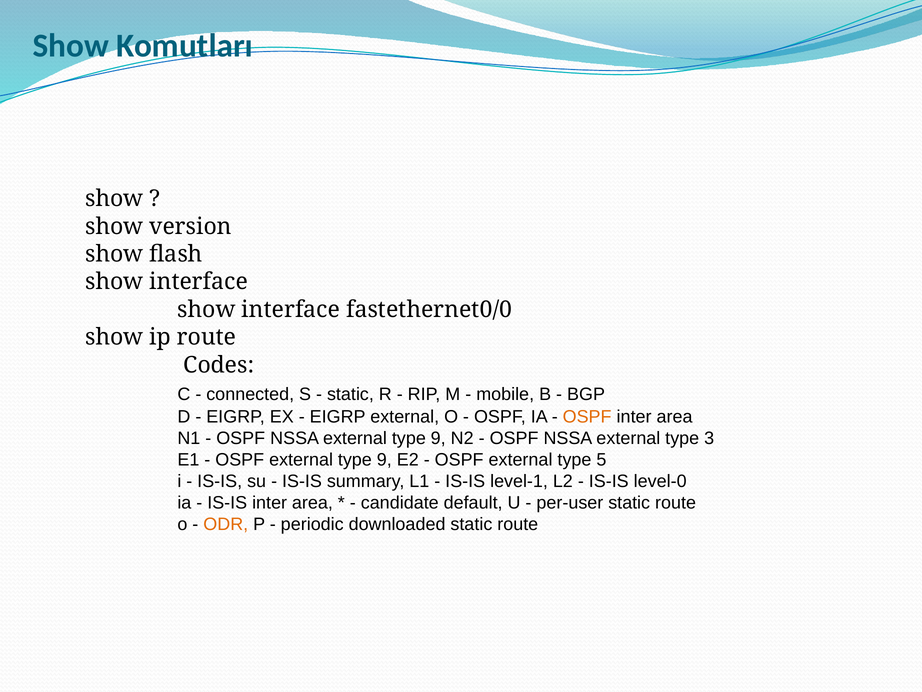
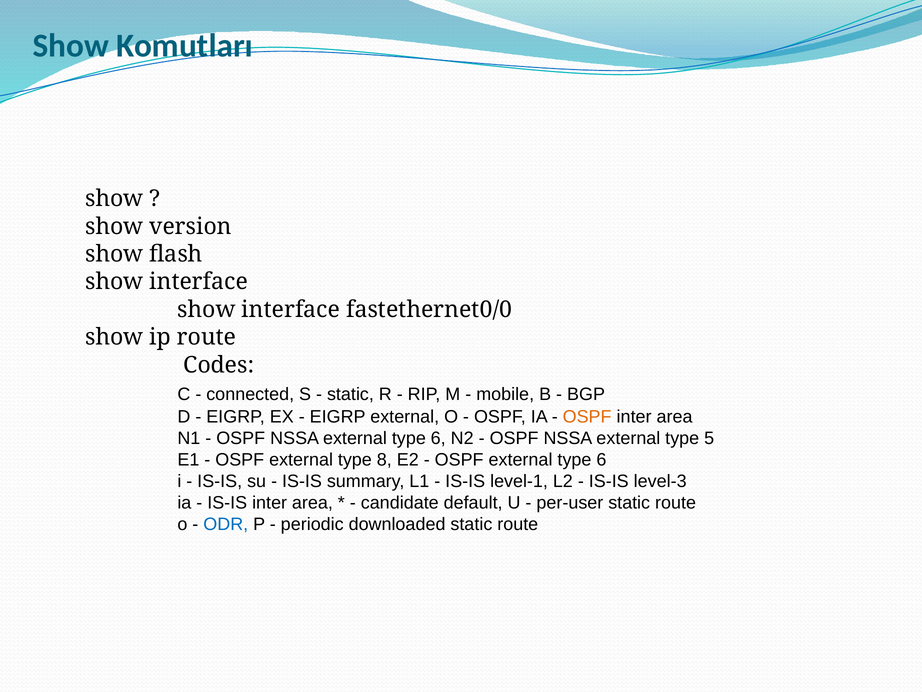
NSSA external type 9: 9 -> 6
3: 3 -> 5
OSPF external type 9: 9 -> 8
OSPF external type 5: 5 -> 6
level-0: level-0 -> level-3
ODR colour: orange -> blue
